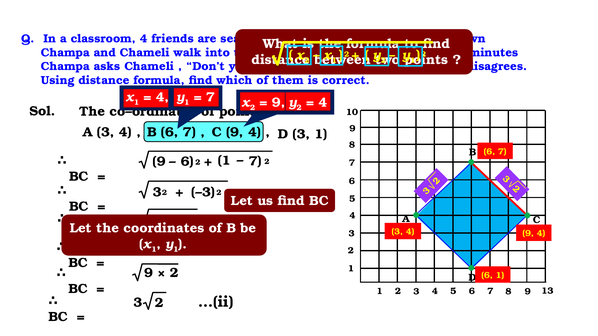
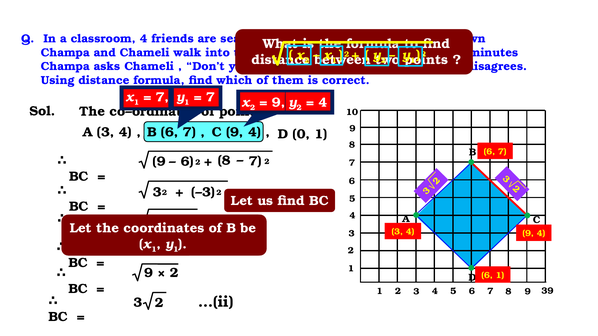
4 at (162, 97): 4 -> 7
3 at (301, 134): 3 -> 0
1 at (224, 161): 1 -> 8
13: 13 -> 39
